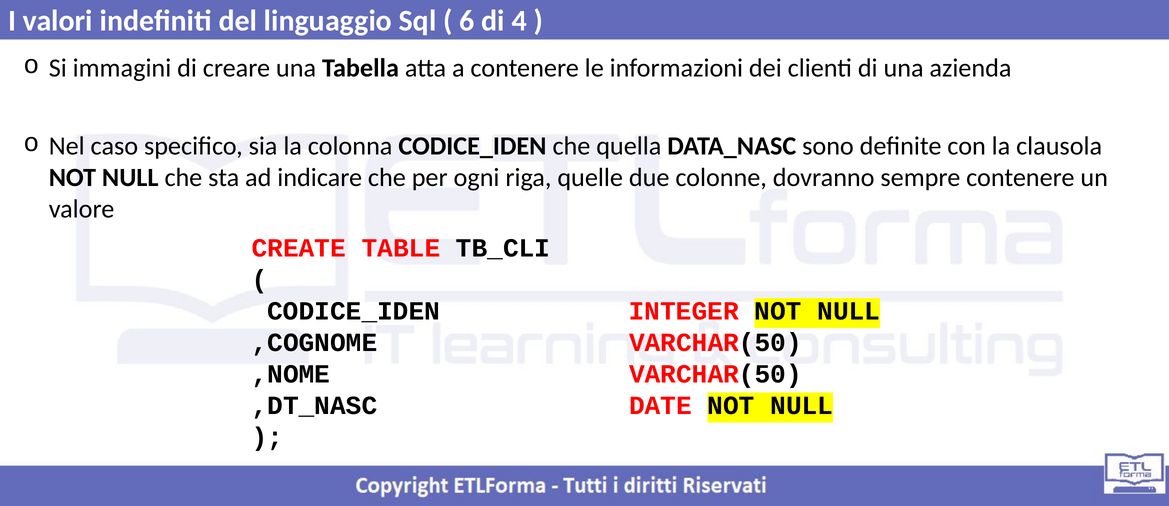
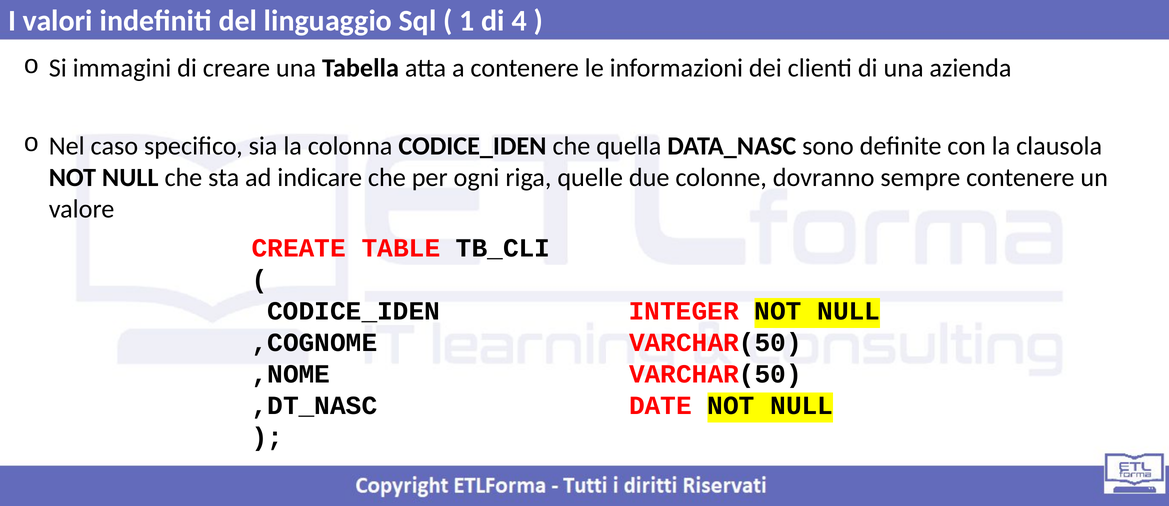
6: 6 -> 1
